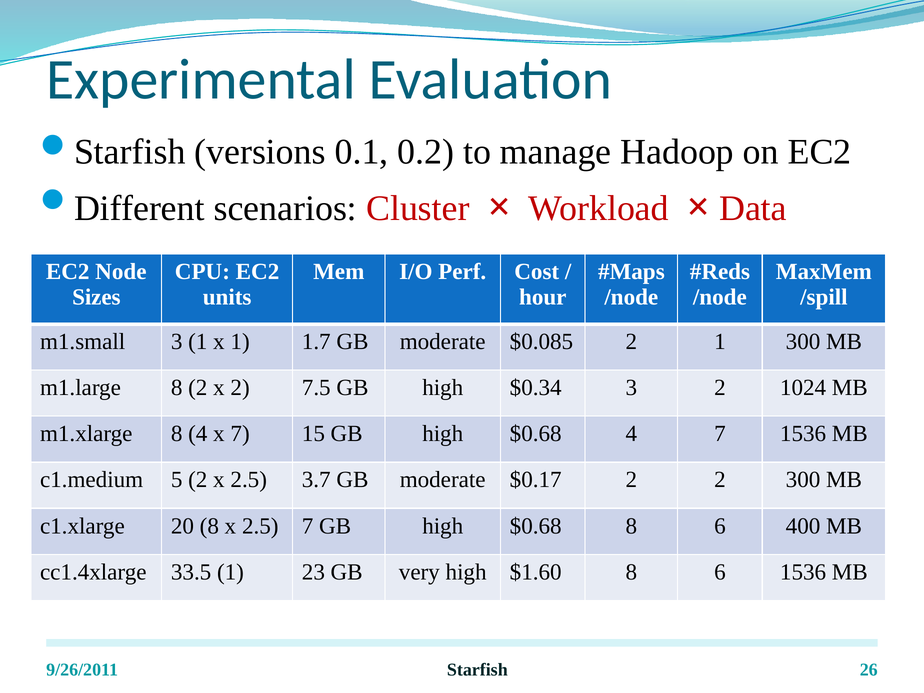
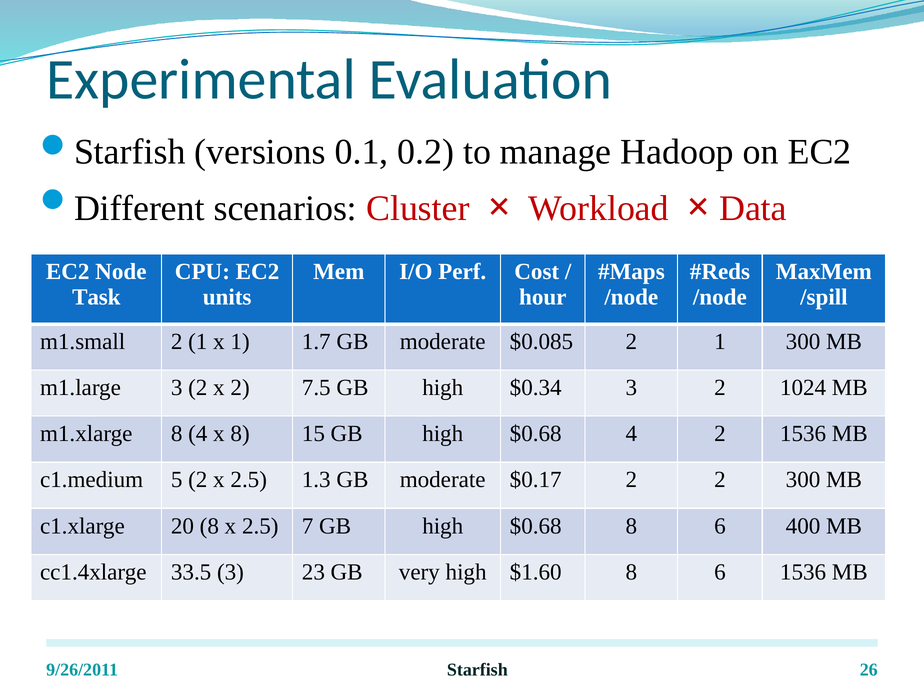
Sizes: Sizes -> Task
m1.small 3: 3 -> 2
m1.large 8: 8 -> 3
x 7: 7 -> 8
4 7: 7 -> 2
3.7: 3.7 -> 1.3
33.5 1: 1 -> 3
